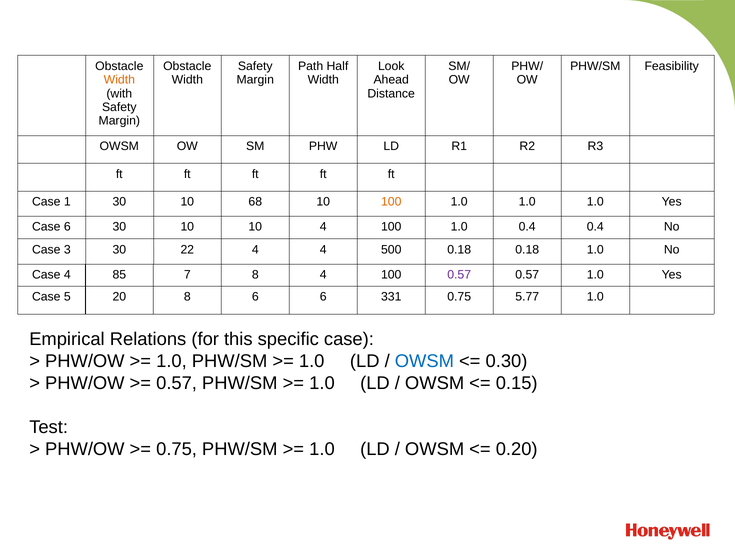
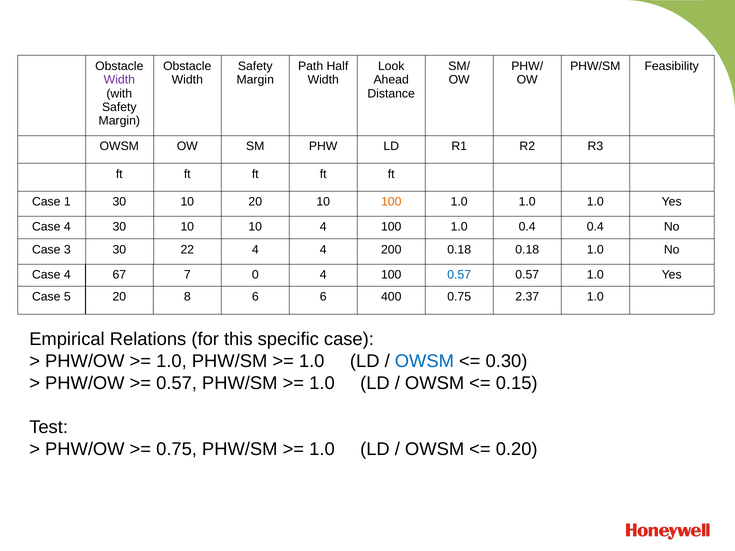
Width at (119, 80) colour: orange -> purple
10 68: 68 -> 20
6 at (67, 227): 6 -> 4
500: 500 -> 200
85: 85 -> 67
7 8: 8 -> 0
0.57 at (459, 275) colour: purple -> blue
331: 331 -> 400
5.77: 5.77 -> 2.37
